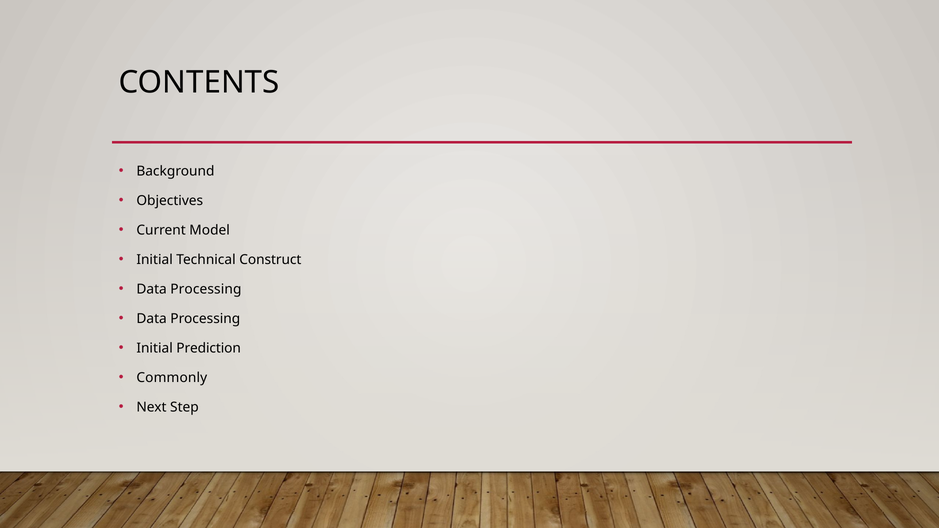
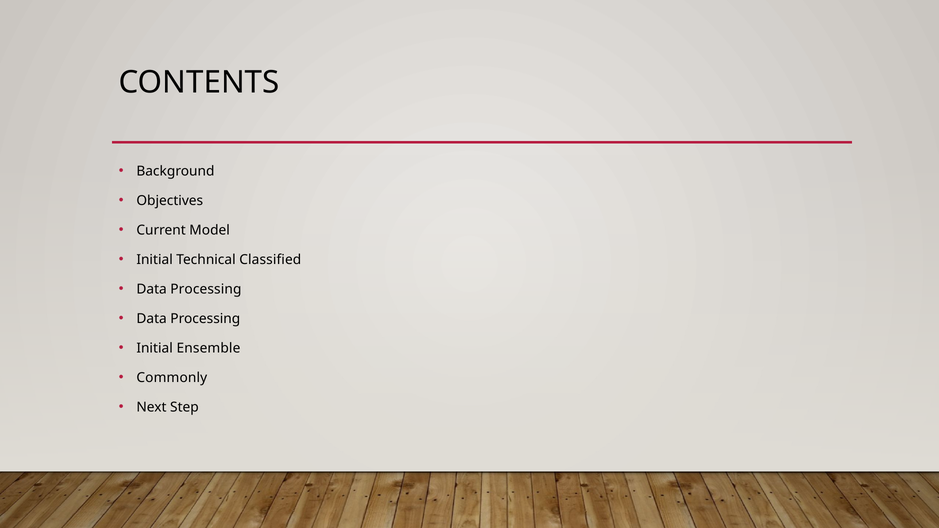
Construct: Construct -> Classified
Prediction: Prediction -> Ensemble
